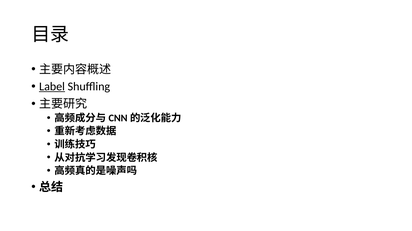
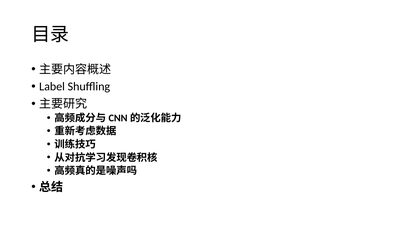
Label underline: present -> none
